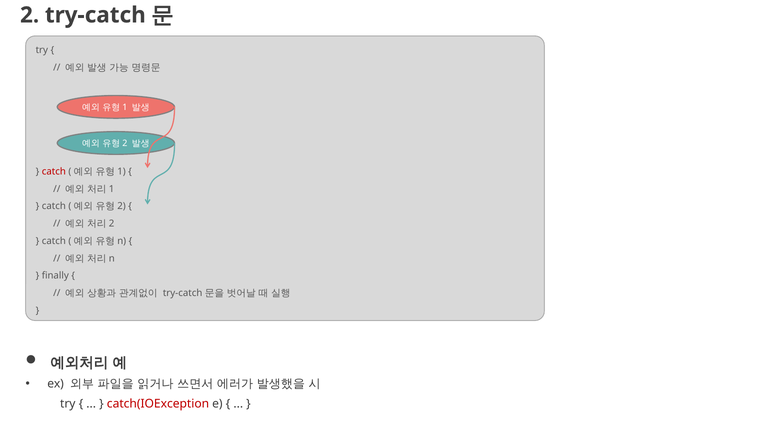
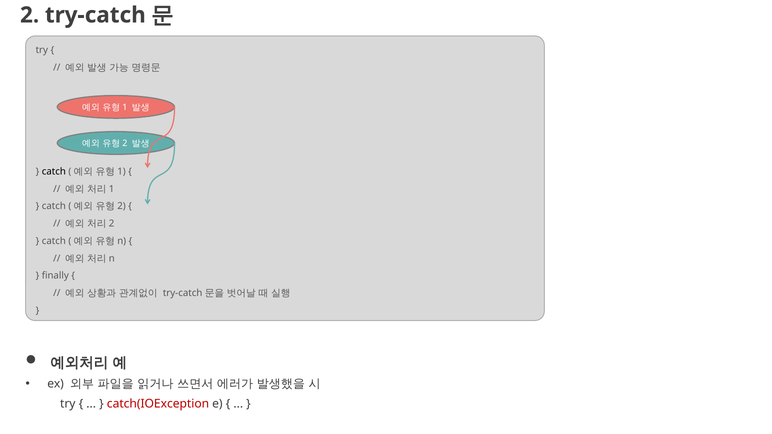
catch at (54, 172) colour: red -> black
